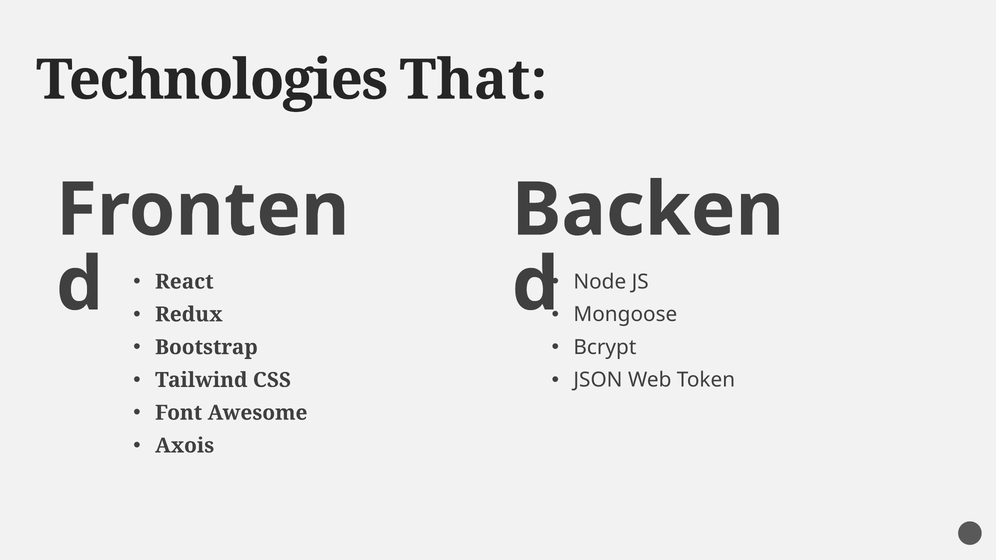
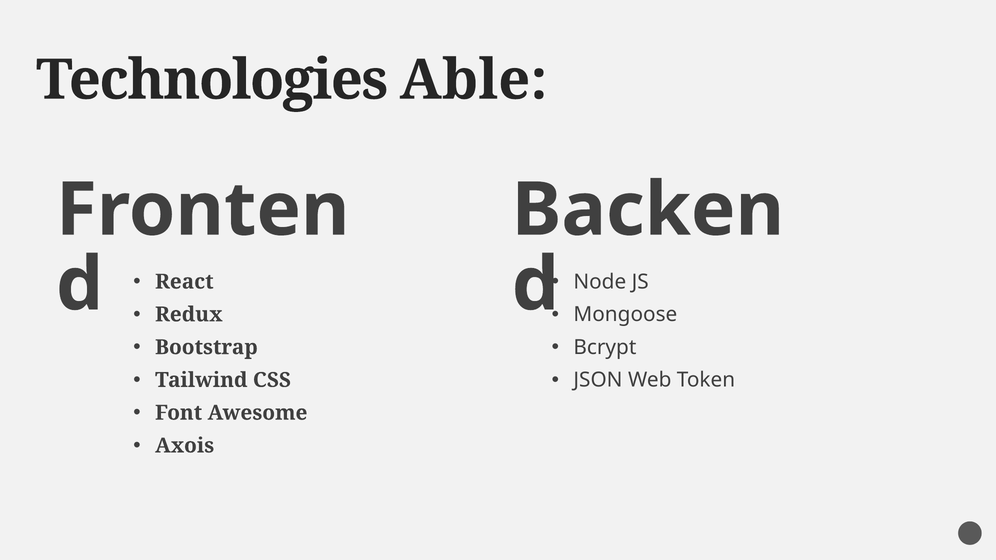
That: That -> Able
